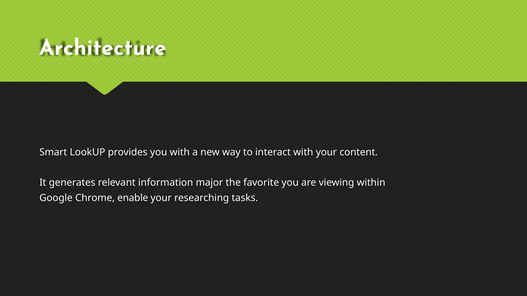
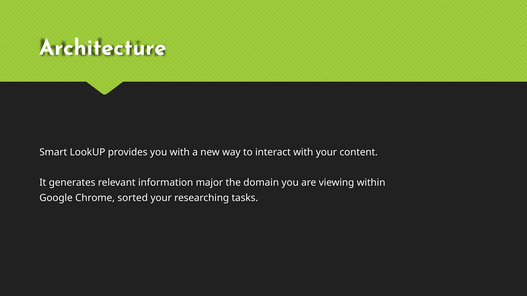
favorite: favorite -> domain
enable: enable -> sorted
